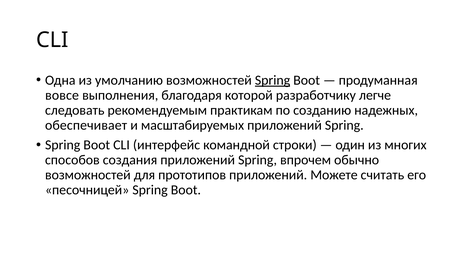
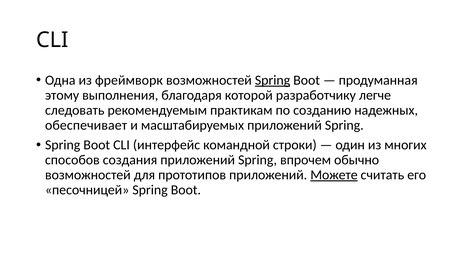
умолчанию: умолчанию -> фреймворк
вовсе: вовсе -> этому
Можете underline: none -> present
